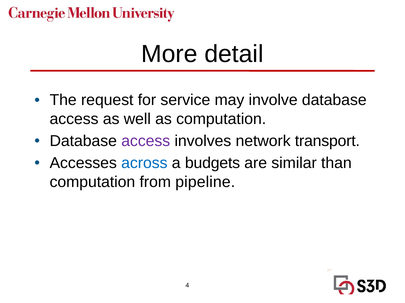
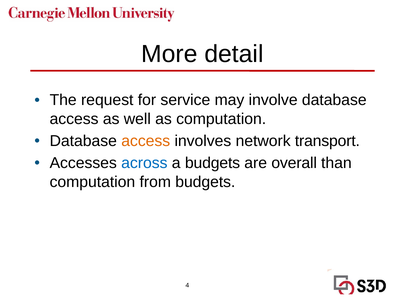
access at (146, 141) colour: purple -> orange
similar: similar -> overall
from pipeline: pipeline -> budgets
